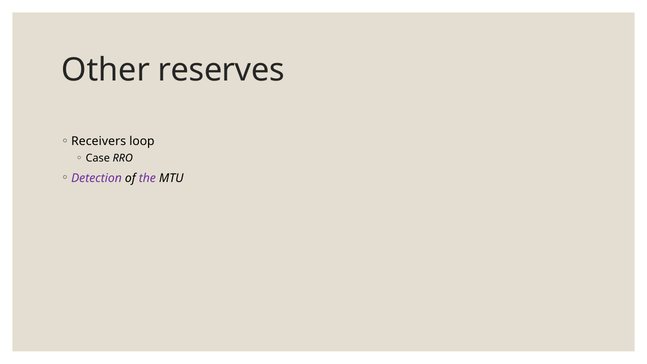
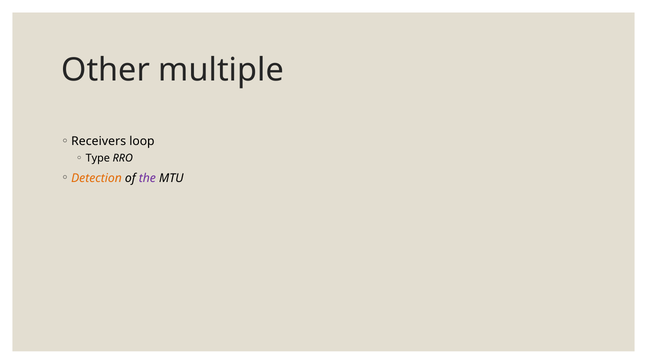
reserves: reserves -> multiple
Case: Case -> Type
Detection colour: purple -> orange
